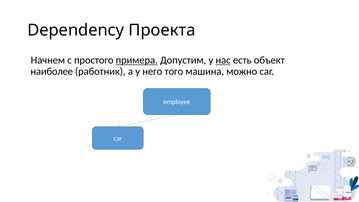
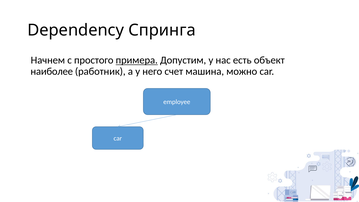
Проекта: Проекта -> Спринга
нас underline: present -> none
того: того -> счет
